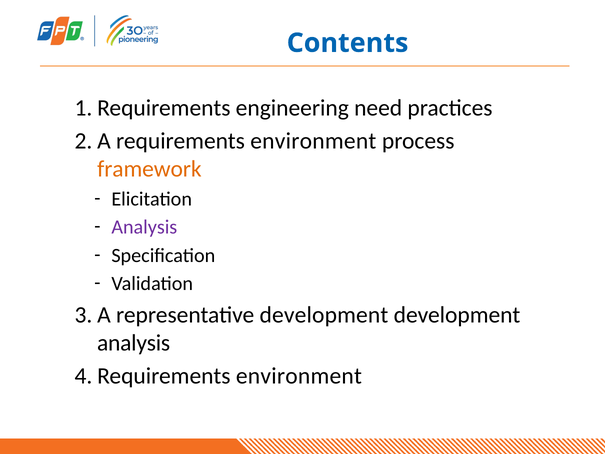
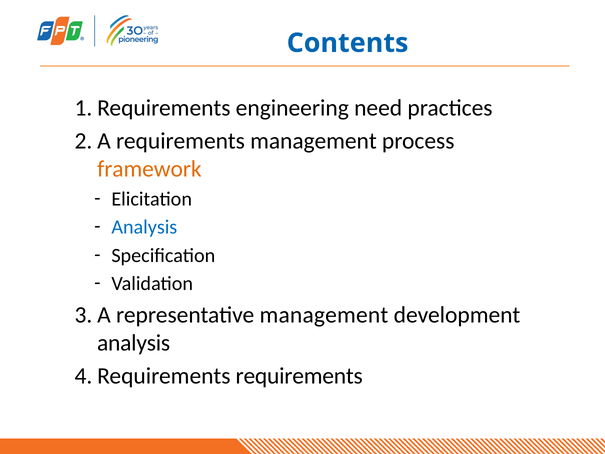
requirements environment: environment -> management
Analysis at (144, 227) colour: purple -> blue
representative development: development -> management
environment at (299, 376): environment -> requirements
